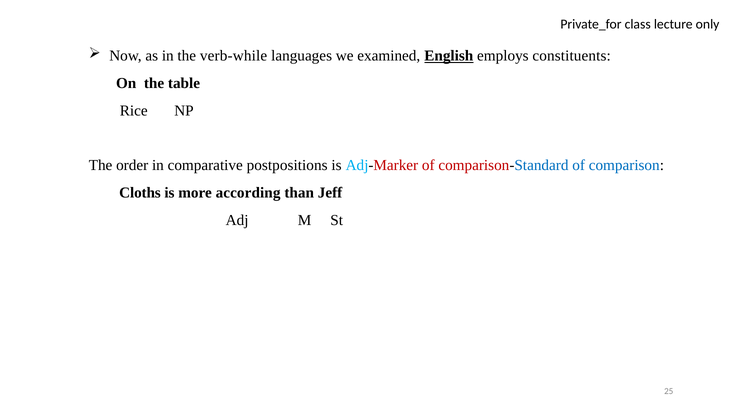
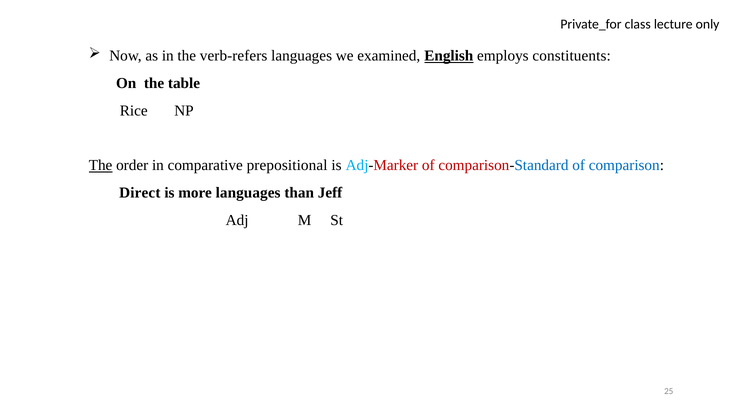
verb-while: verb-while -> verb-refers
The at (101, 165) underline: none -> present
postpositions: postpositions -> prepositional
Cloths: Cloths -> Direct
more according: according -> languages
